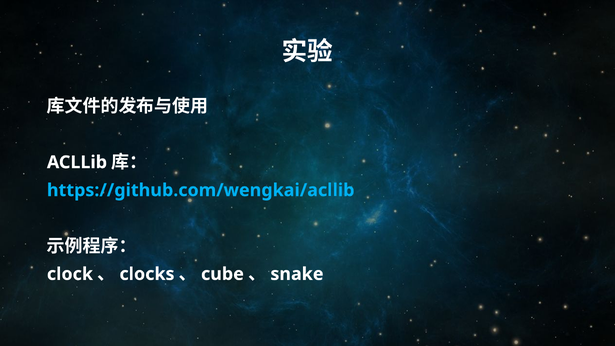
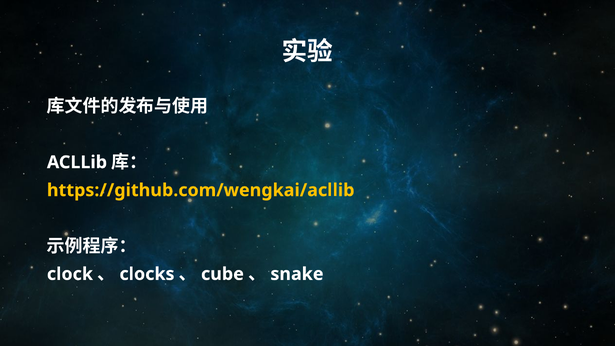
https://github.com/wengkai/acllib colour: light blue -> yellow
